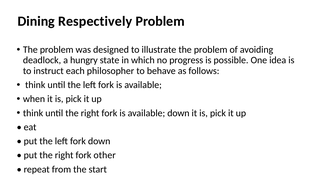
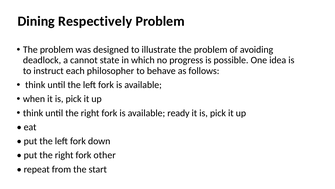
hungry: hungry -> cannot
available down: down -> ready
